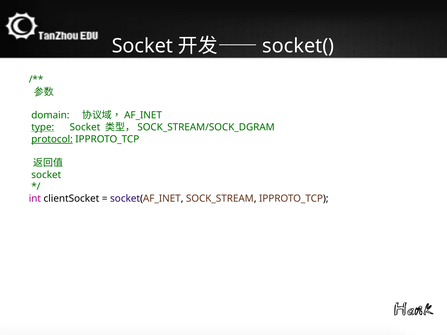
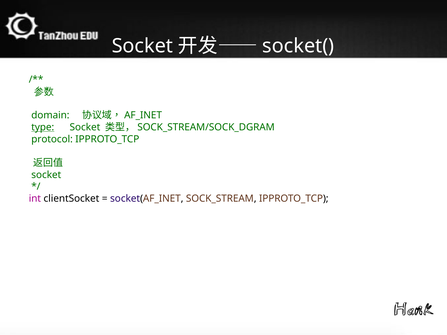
protocol underline: present -> none
